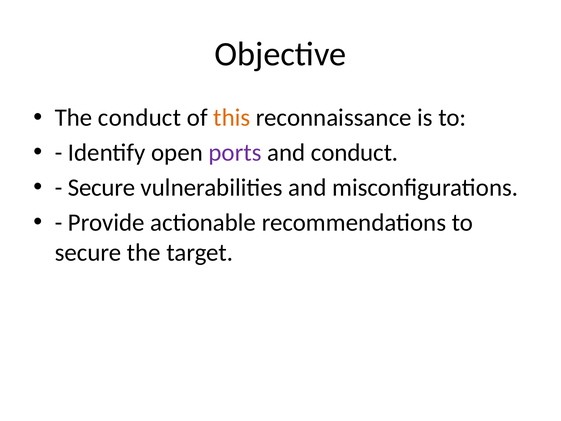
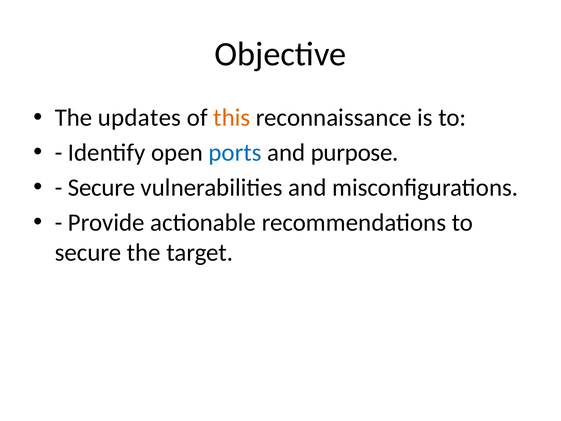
The conduct: conduct -> updates
ports colour: purple -> blue
and conduct: conduct -> purpose
